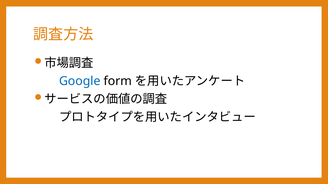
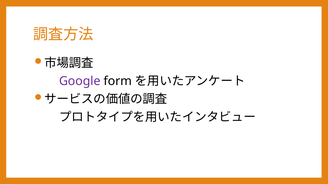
Google colour: blue -> purple
